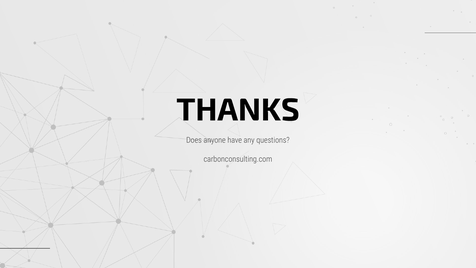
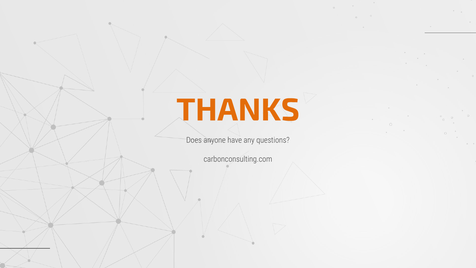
THANKS colour: black -> orange
